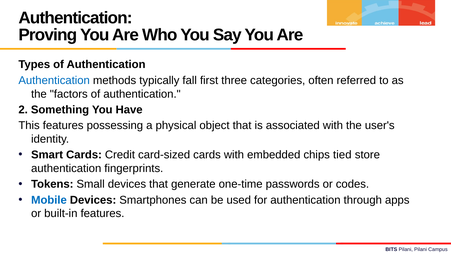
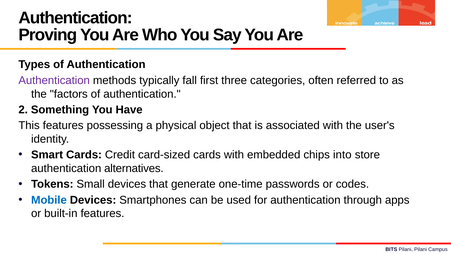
Authentication at (54, 80) colour: blue -> purple
tied: tied -> into
fingerprints: fingerprints -> alternatives
